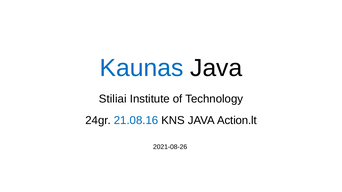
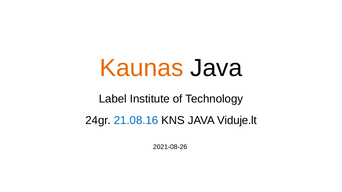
Kaunas colour: blue -> orange
Stiliai: Stiliai -> Label
Action.lt: Action.lt -> Viduje.lt
